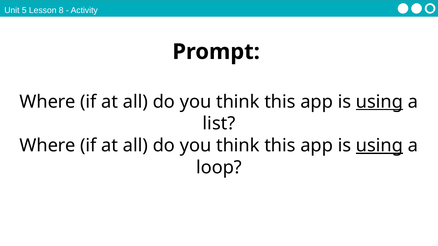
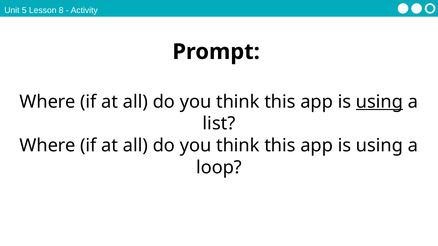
using at (380, 146) underline: present -> none
